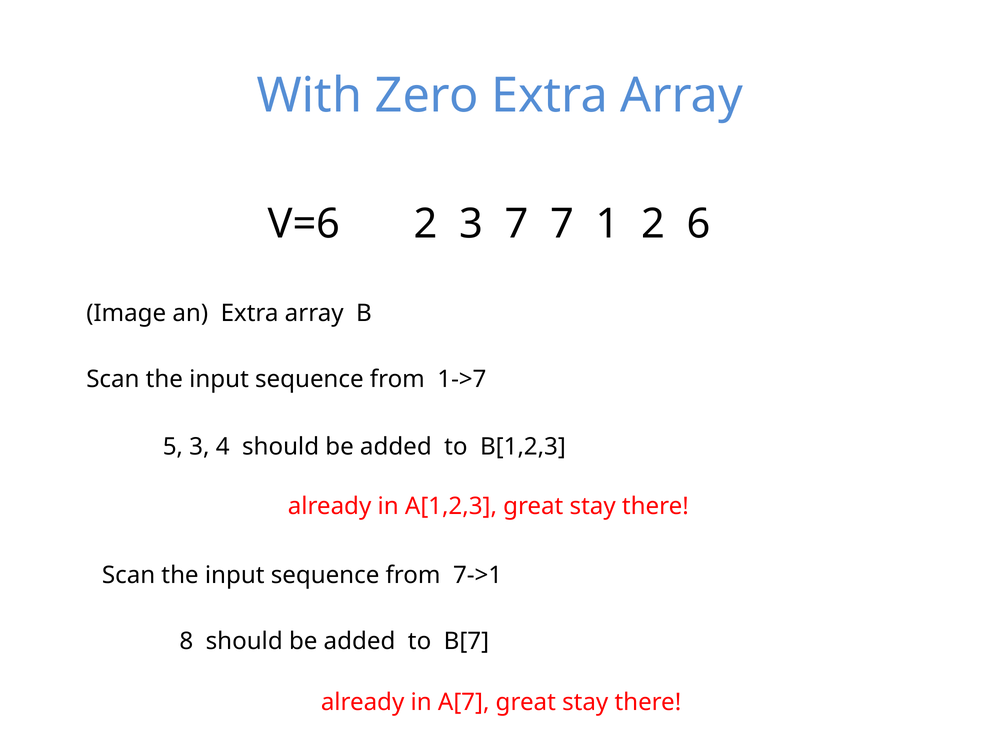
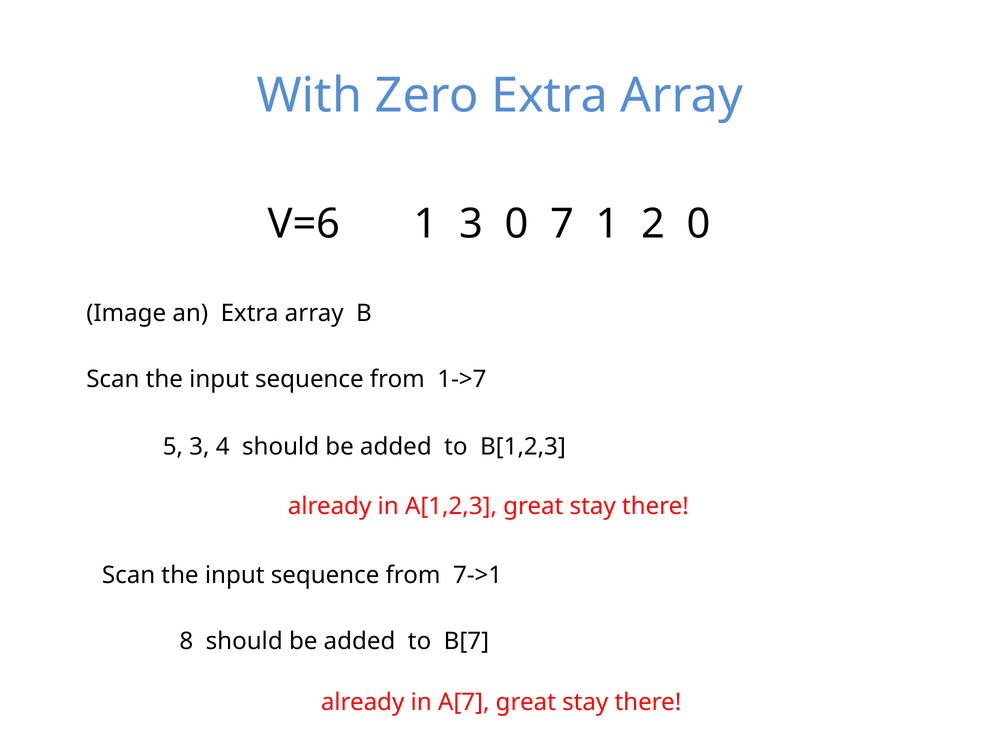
V=6 2: 2 -> 1
3 7: 7 -> 0
2 6: 6 -> 0
